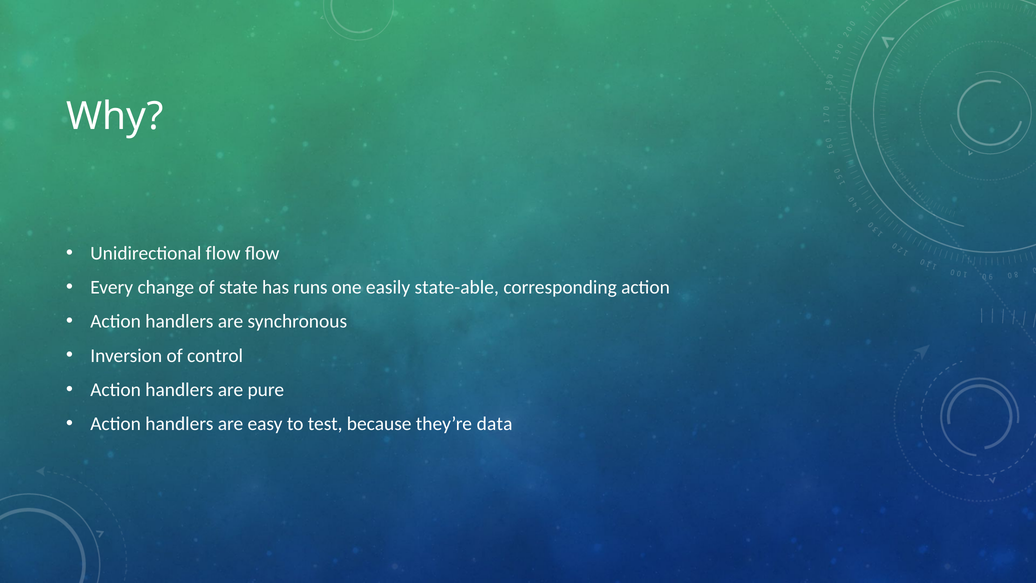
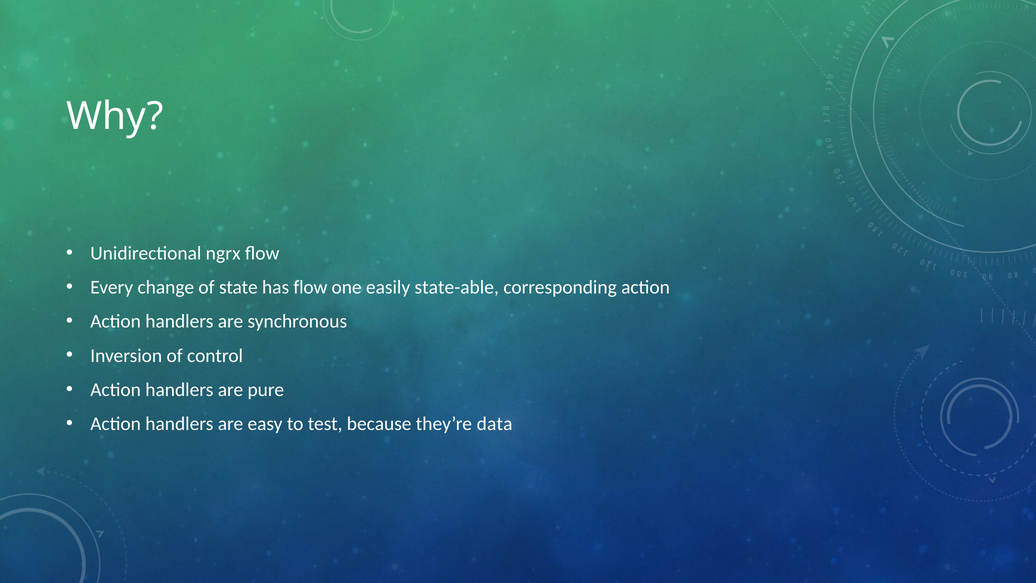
Unidirectional flow: flow -> ngrx
has runs: runs -> flow
